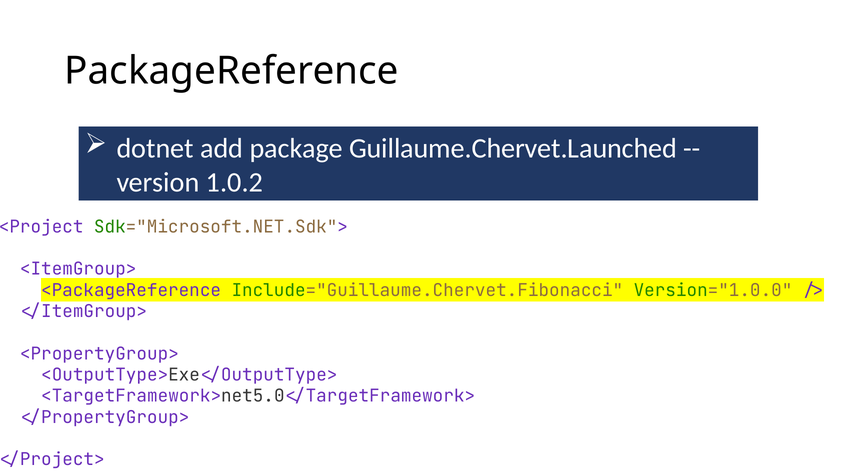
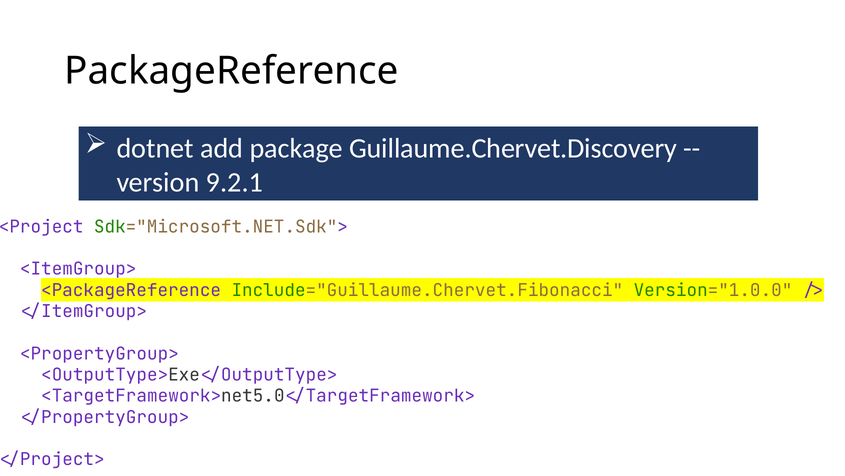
Guillaume.Chervet.Launched: Guillaume.Chervet.Launched -> Guillaume.Chervet.Discovery
1.0.2: 1.0.2 -> 9.2.1
